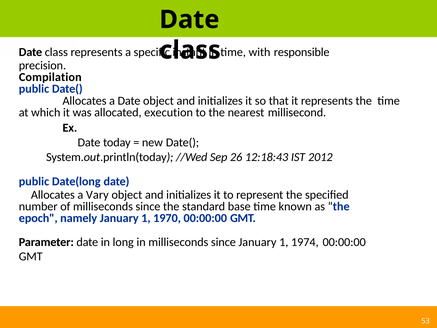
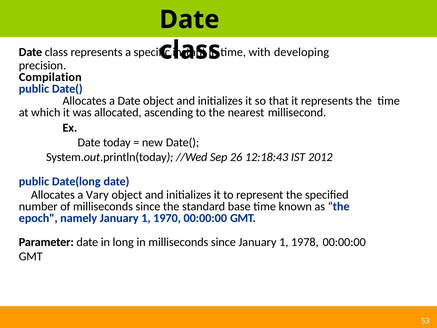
responsible: responsible -> developing
execution: execution -> ascending
1974: 1974 -> 1978
